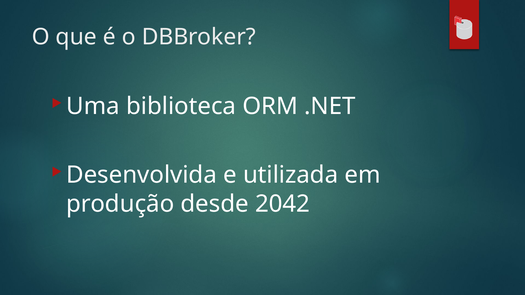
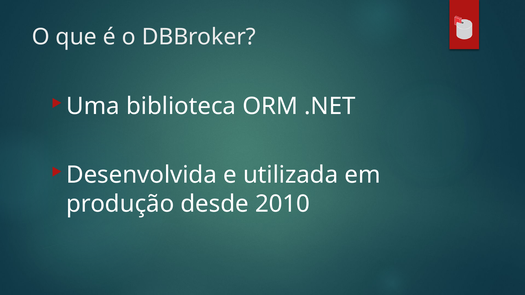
2042: 2042 -> 2010
